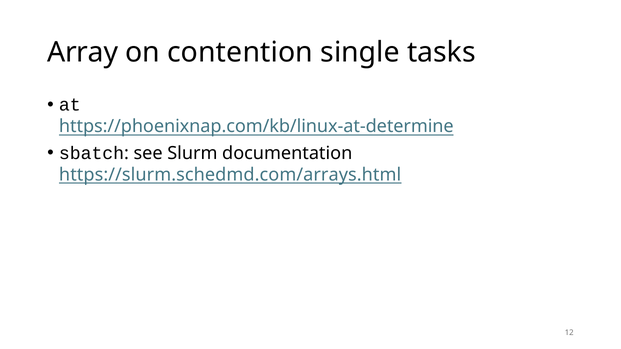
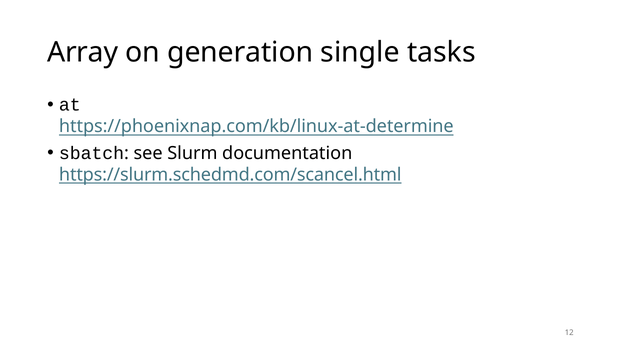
contention: contention -> generation
https://slurm.schedmd.com/arrays.html: https://slurm.schedmd.com/arrays.html -> https://slurm.schedmd.com/scancel.html
